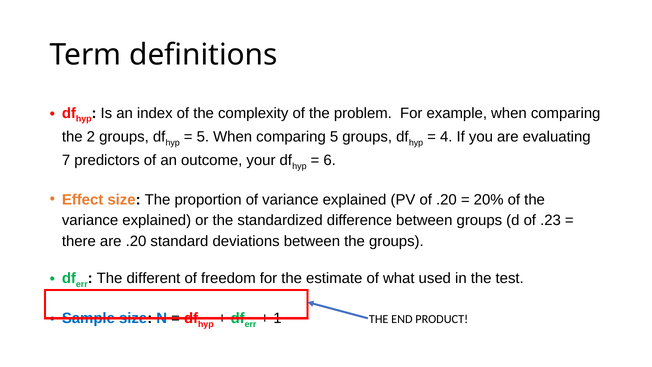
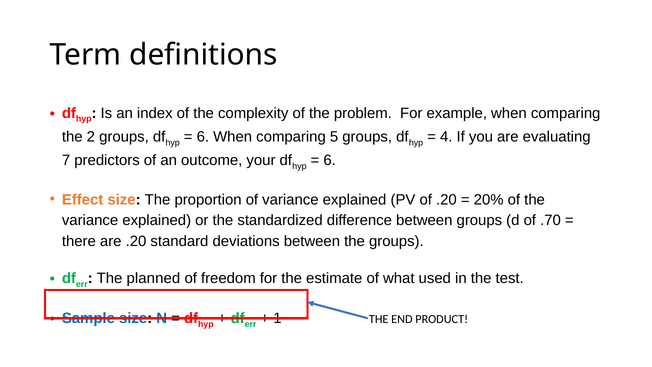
5 at (203, 137): 5 -> 6
.23: .23 -> .70
different: different -> planned
